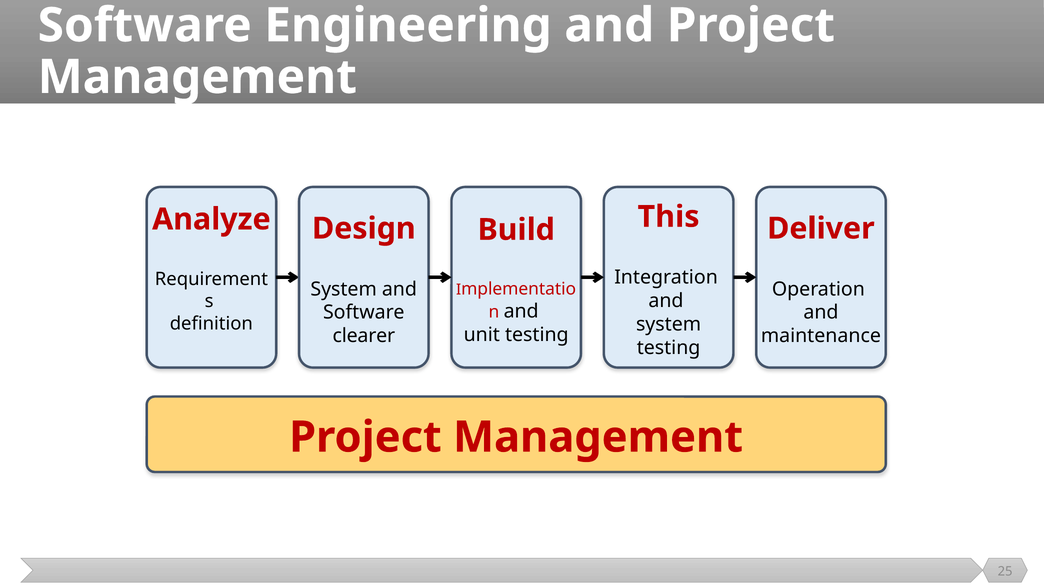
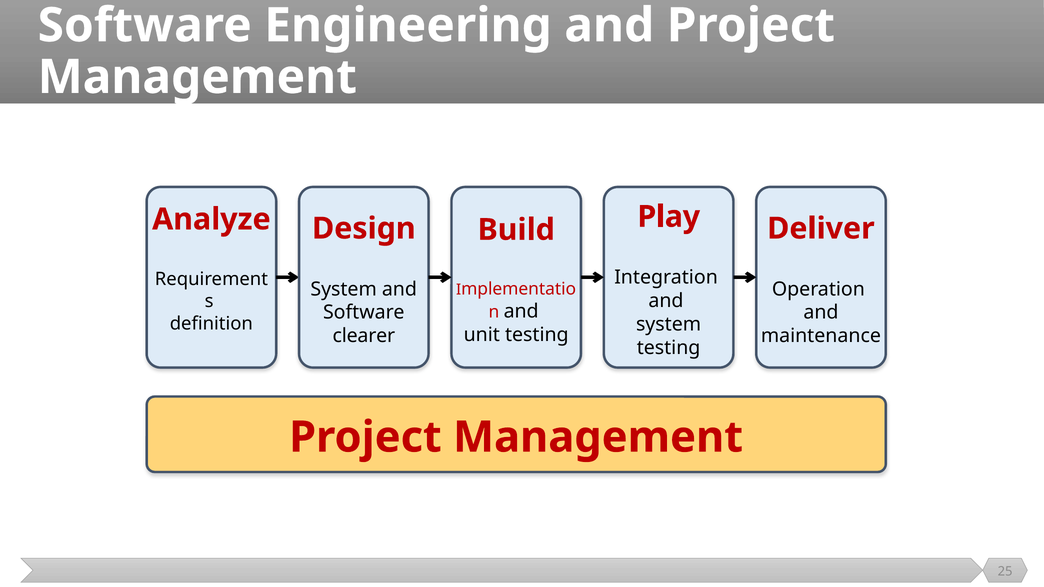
This: This -> Play
